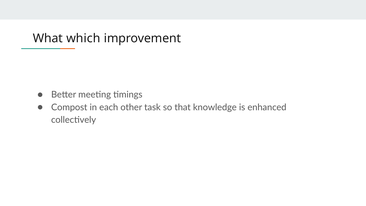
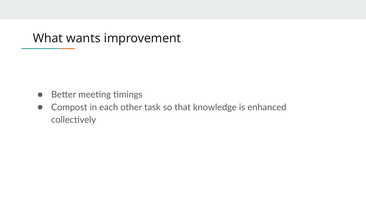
which: which -> wants
